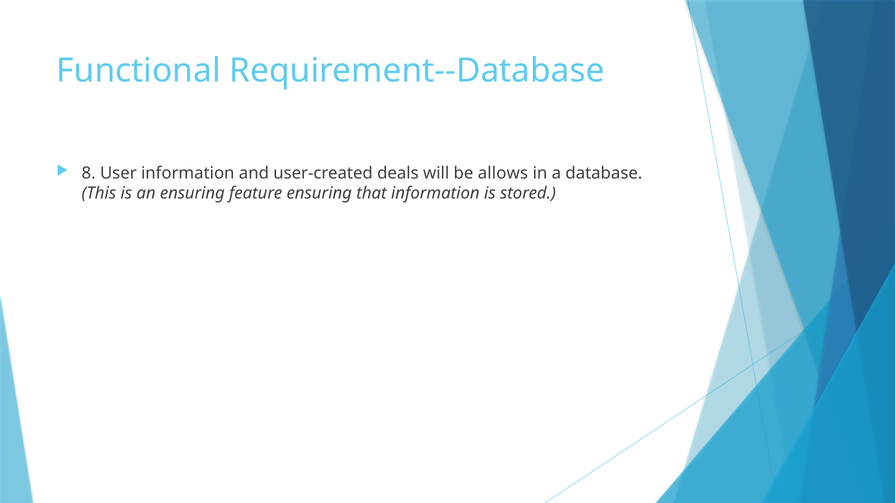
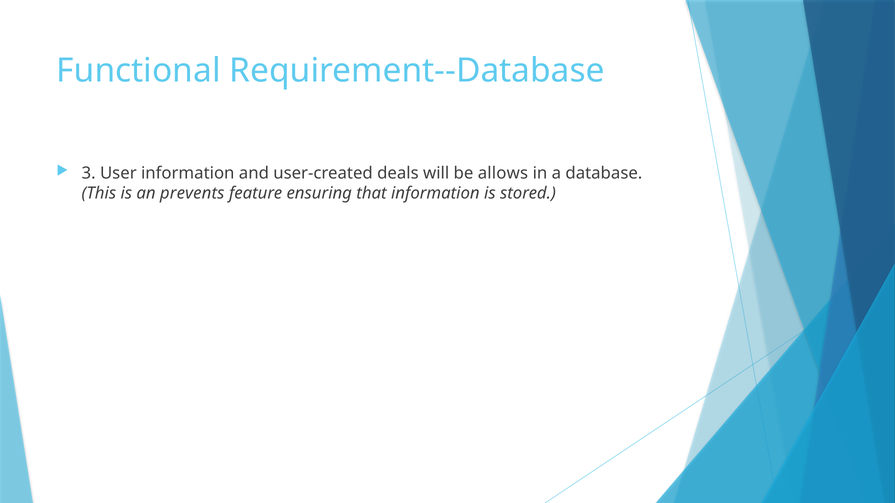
8: 8 -> 3
an ensuring: ensuring -> prevents
